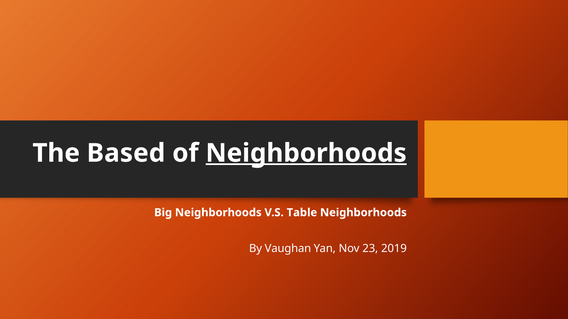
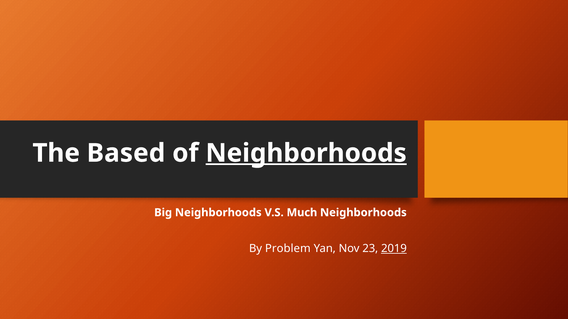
Table: Table -> Much
Vaughan: Vaughan -> Problem
2019 underline: none -> present
